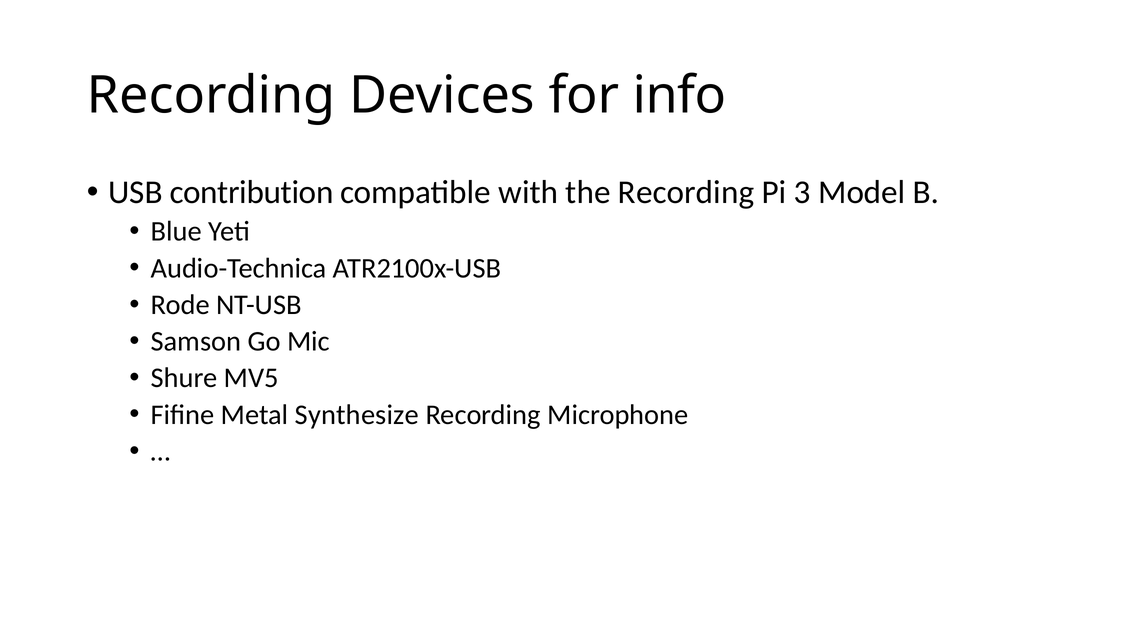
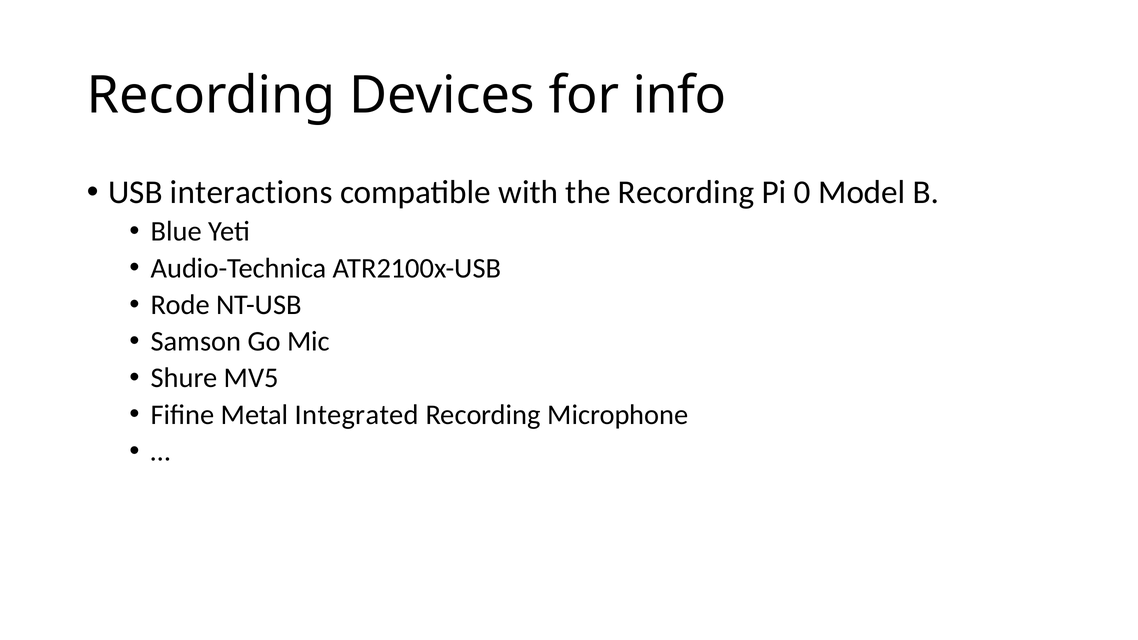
contribution: contribution -> interactions
3: 3 -> 0
Synthesize: Synthesize -> Integrated
